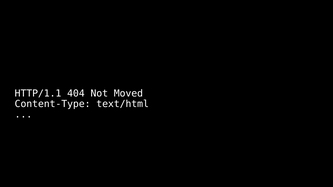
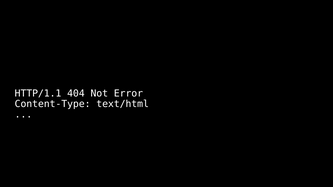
Moved: Moved -> Error
